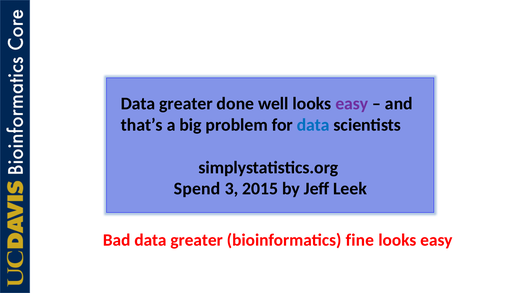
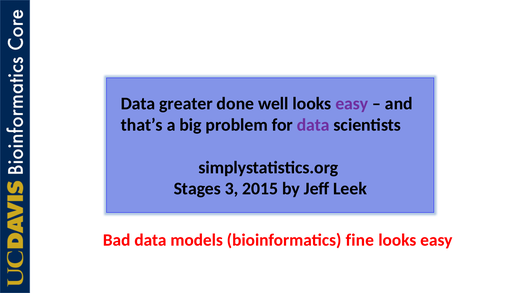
data at (313, 125) colour: blue -> purple
Spend: Spend -> Stages
Bad data greater: greater -> models
